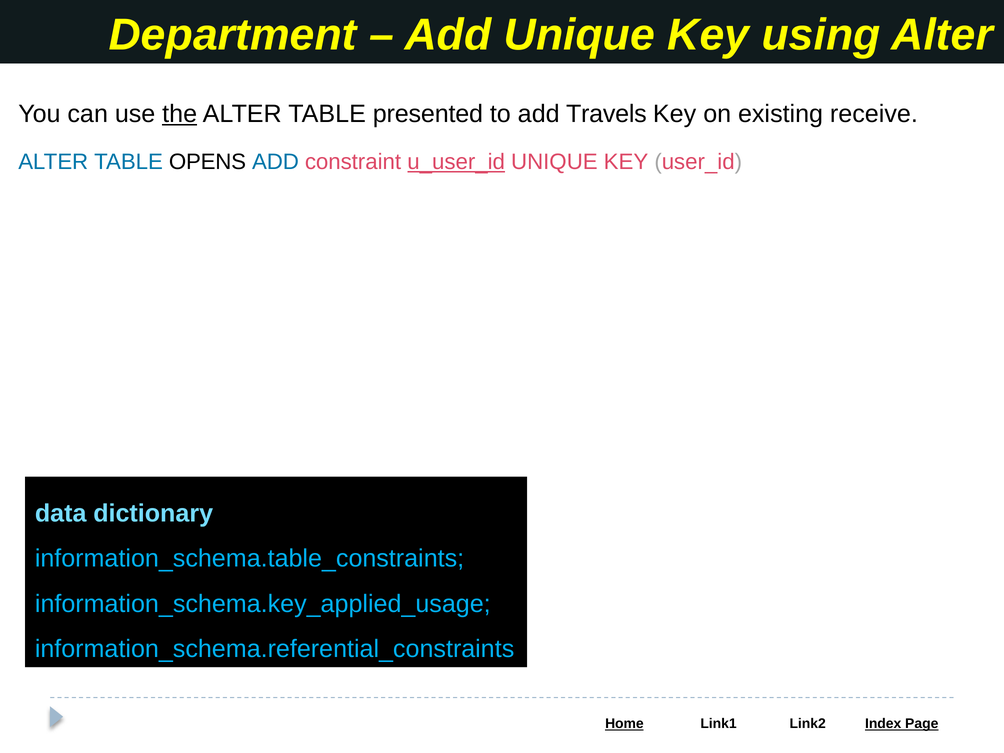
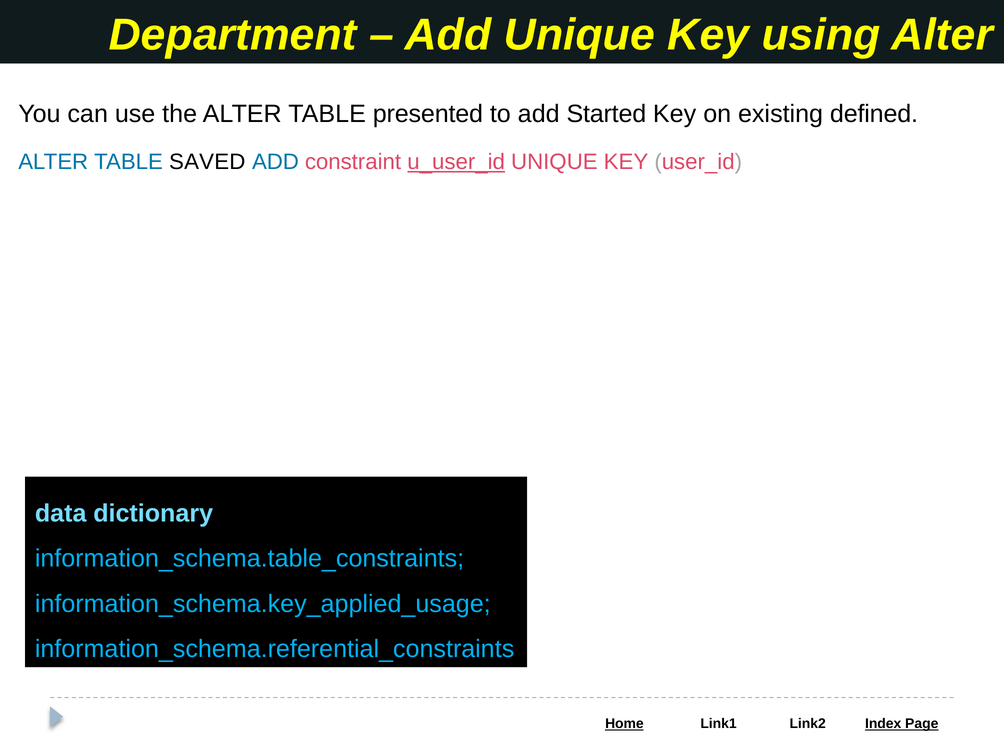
the underline: present -> none
Travels: Travels -> Started
receive: receive -> defined
OPENS: OPENS -> SAVED
